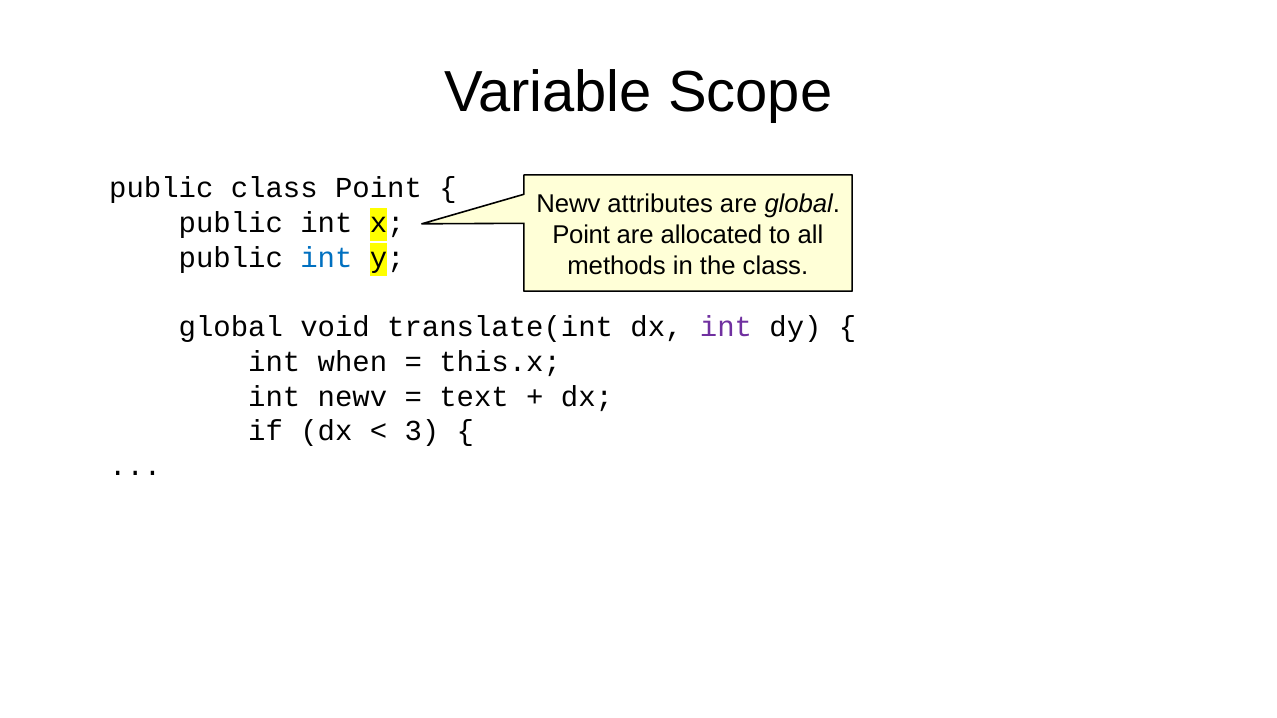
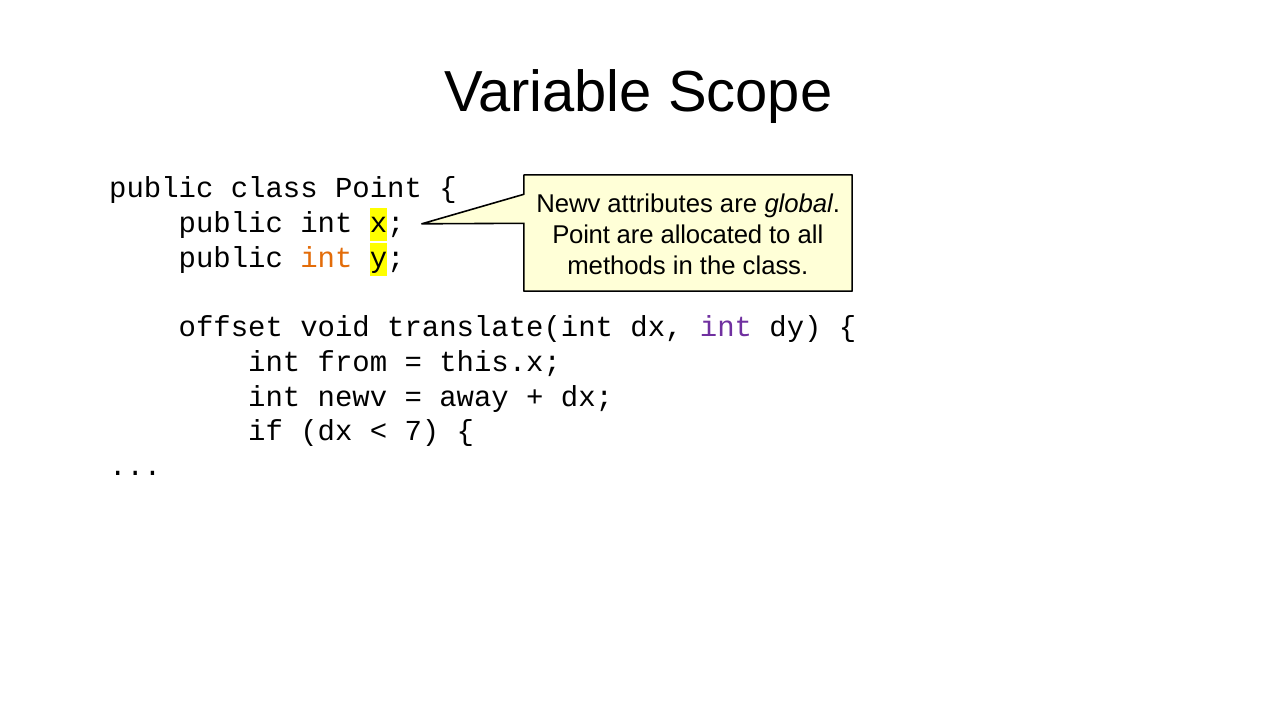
int at (326, 258) colour: blue -> orange
global at (231, 327): global -> offset
when: when -> from
text: text -> away
3: 3 -> 7
